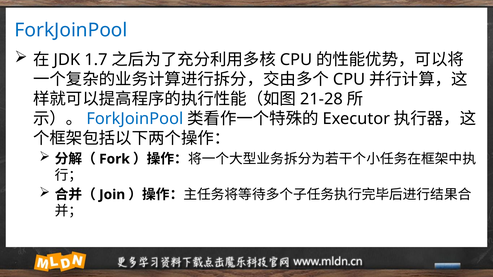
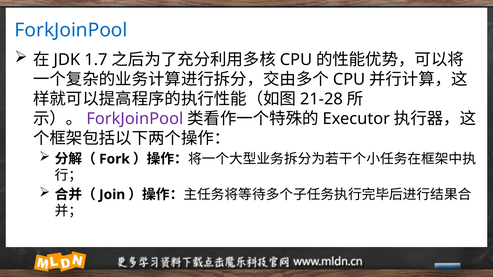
ForkJoinPool at (135, 119) colour: blue -> purple
